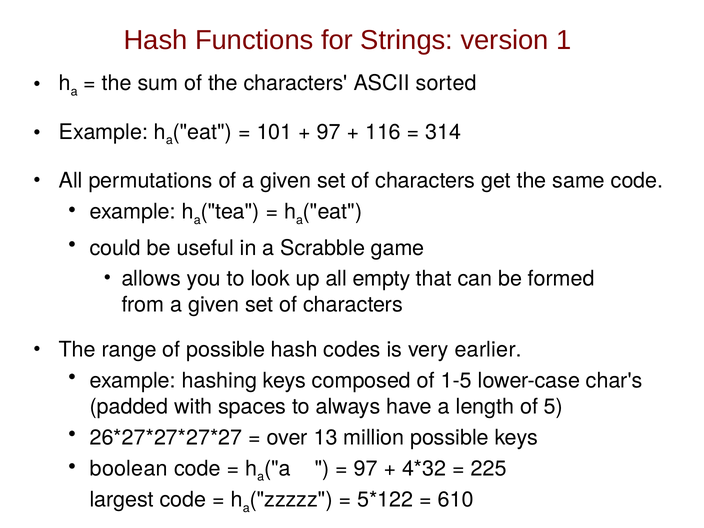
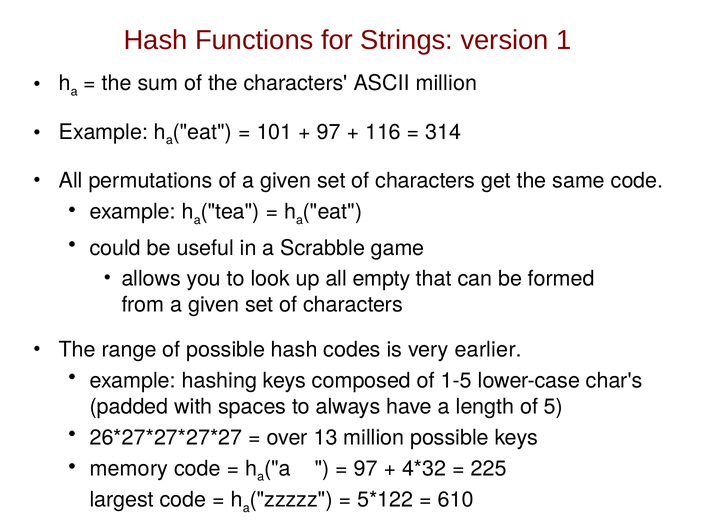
ASCII sorted: sorted -> million
boolean: boolean -> memory
